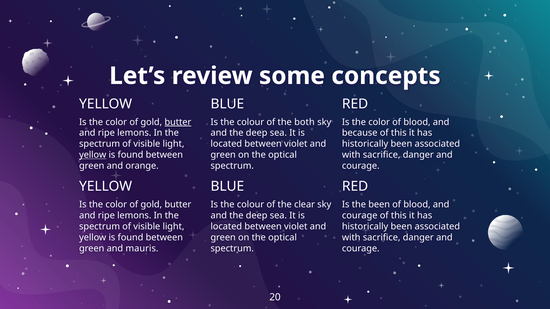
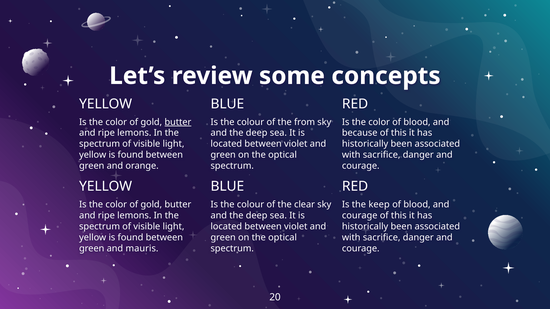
both: both -> from
yellow at (93, 155) underline: present -> none
the been: been -> keep
